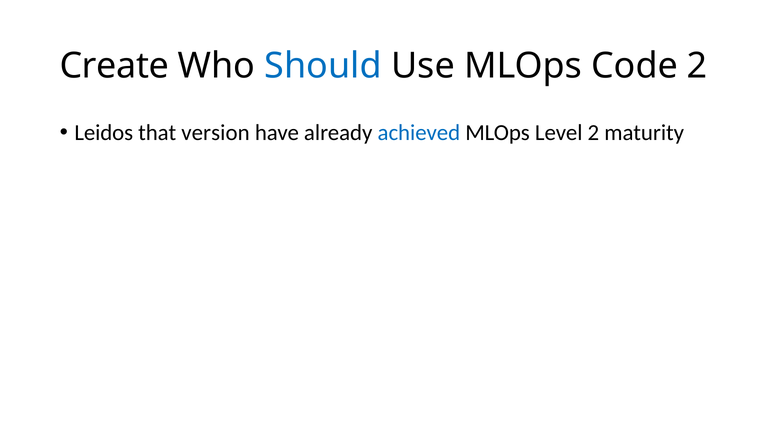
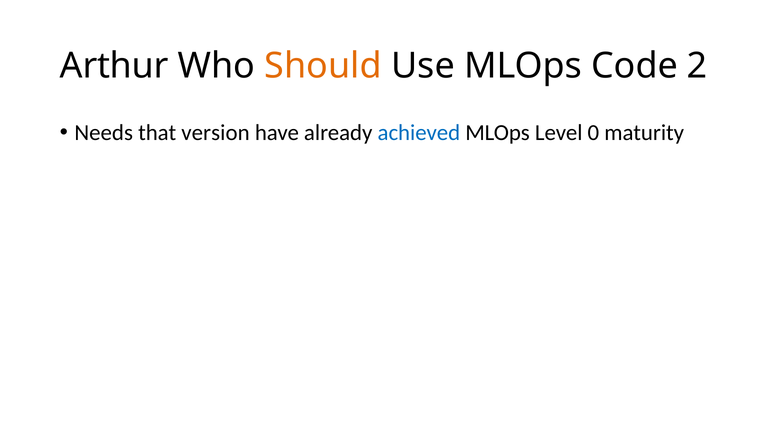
Create: Create -> Arthur
Should colour: blue -> orange
Leidos: Leidos -> Needs
Level 2: 2 -> 0
